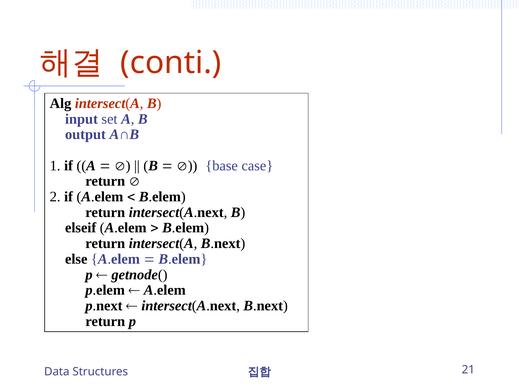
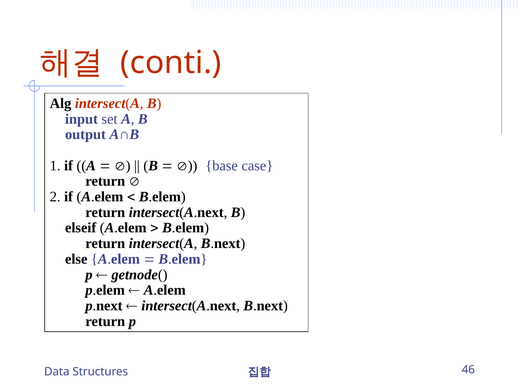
21: 21 -> 46
